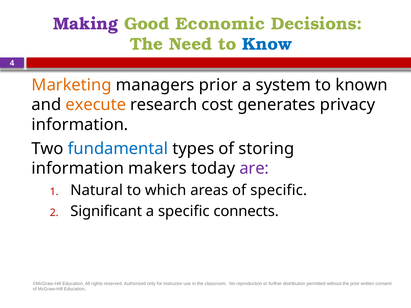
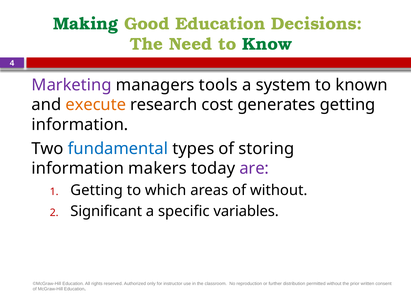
Making colour: purple -> green
Good Economic: Economic -> Education
Know colour: blue -> green
Marketing colour: orange -> purple
managers prior: prior -> tools
generates privacy: privacy -> getting
Natural at (97, 190): Natural -> Getting
of specific: specific -> without
connects: connects -> variables
